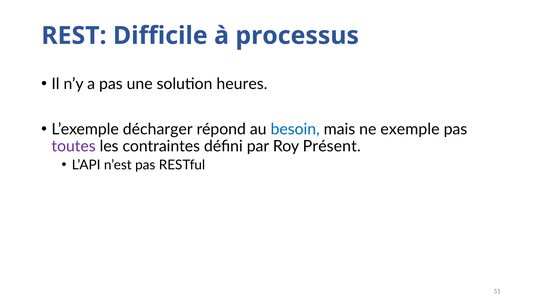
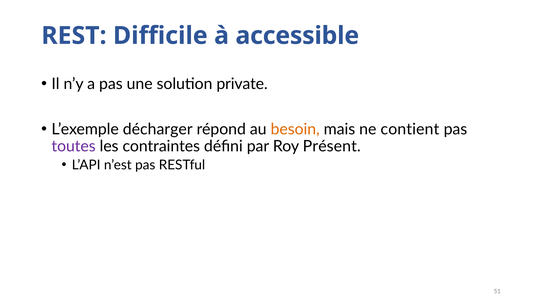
processus: processus -> accessible
heures: heures -> private
besoin colour: blue -> orange
exemple: exemple -> contient
